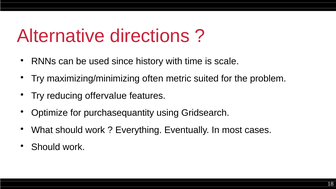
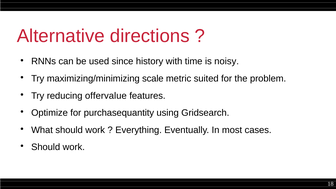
scale: scale -> noisy
often: often -> scale
